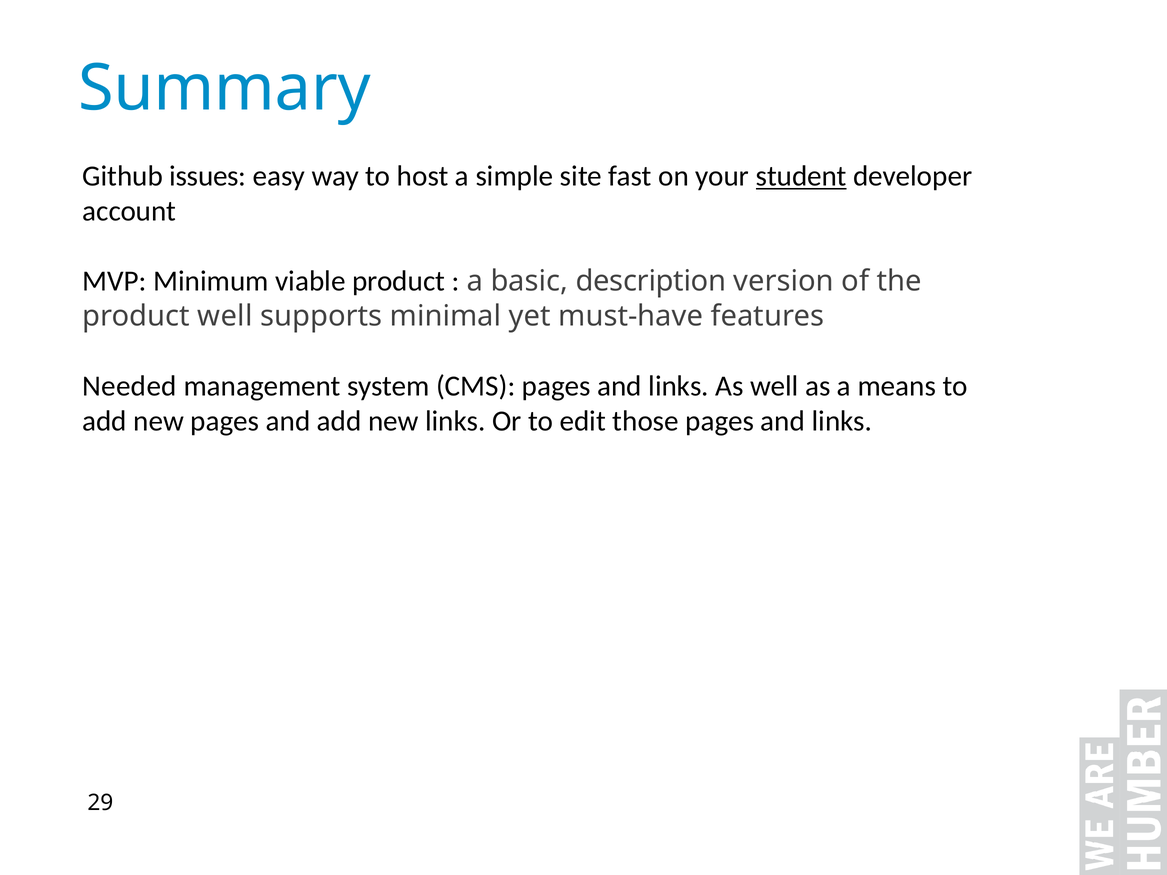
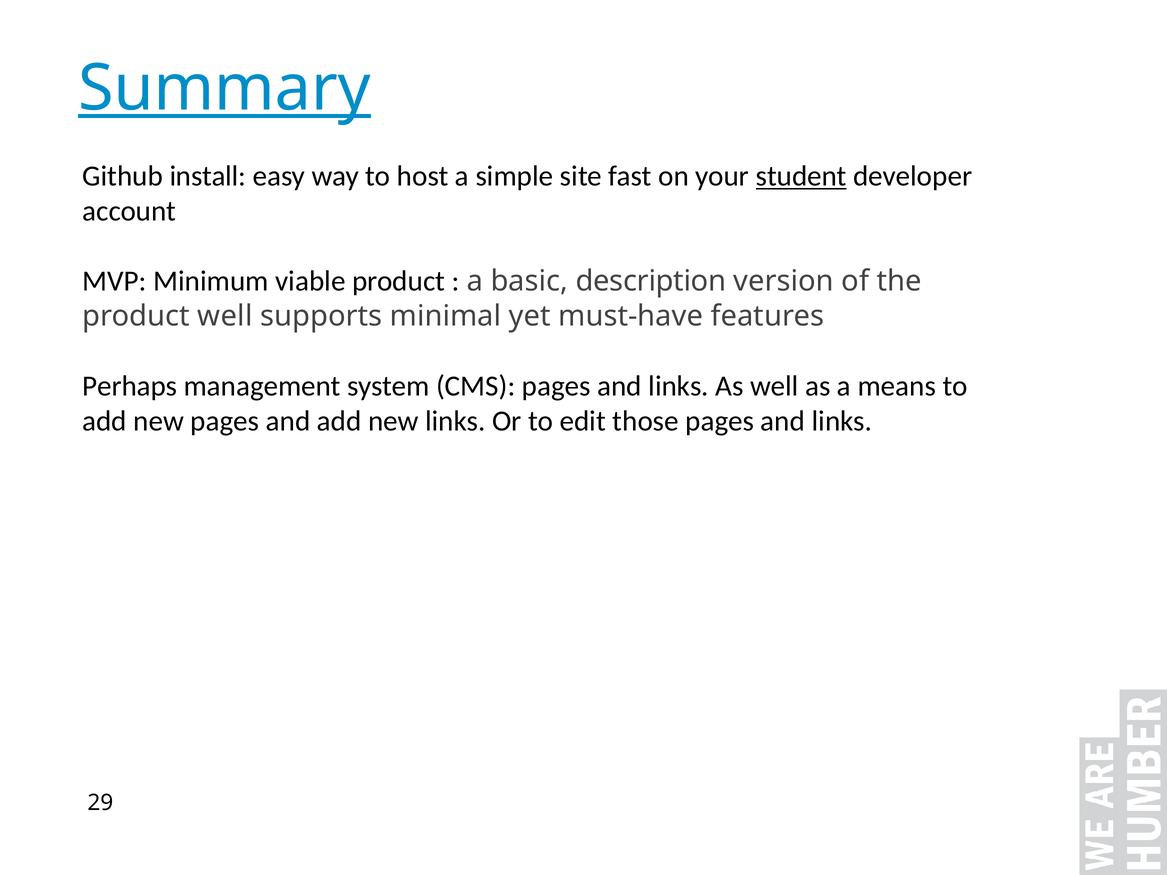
Summary underline: none -> present
issues: issues -> install
Needed: Needed -> Perhaps
